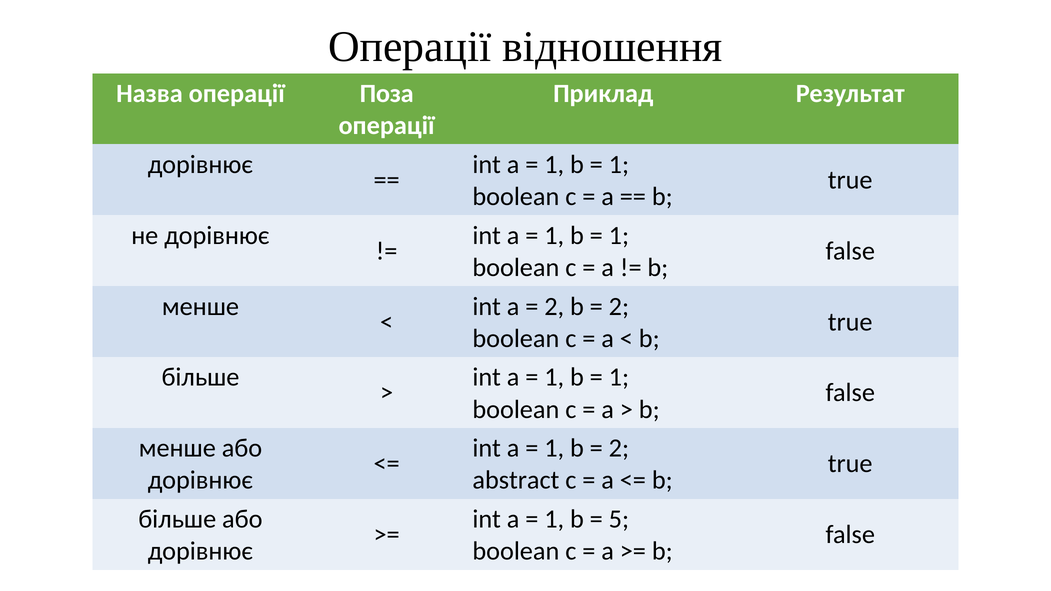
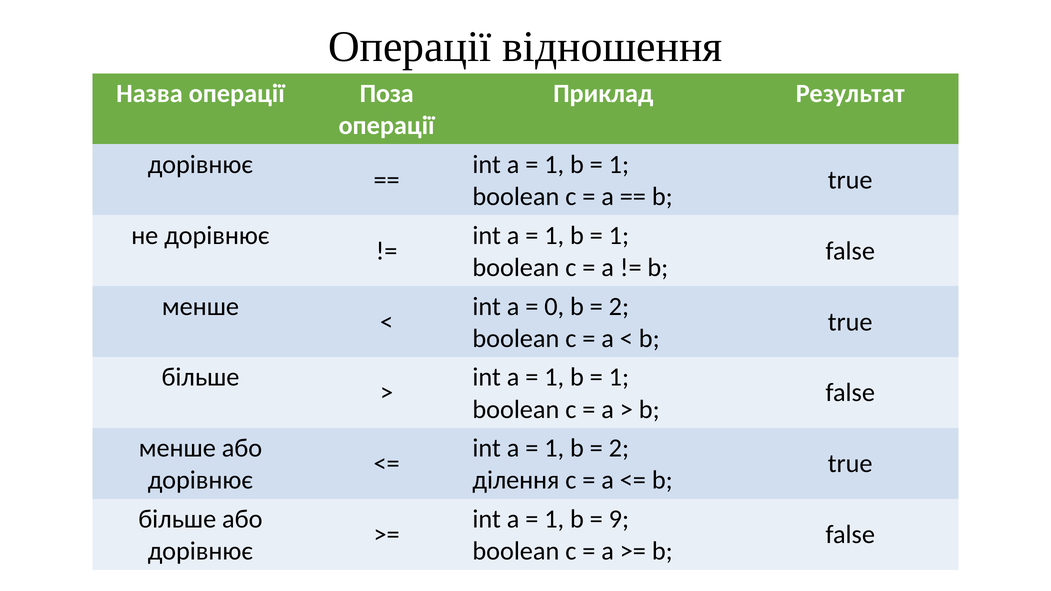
2 at (554, 306): 2 -> 0
abstract: abstract -> ділення
5: 5 -> 9
